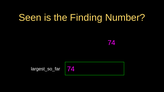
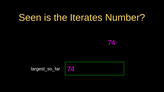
Finding: Finding -> Iterates
